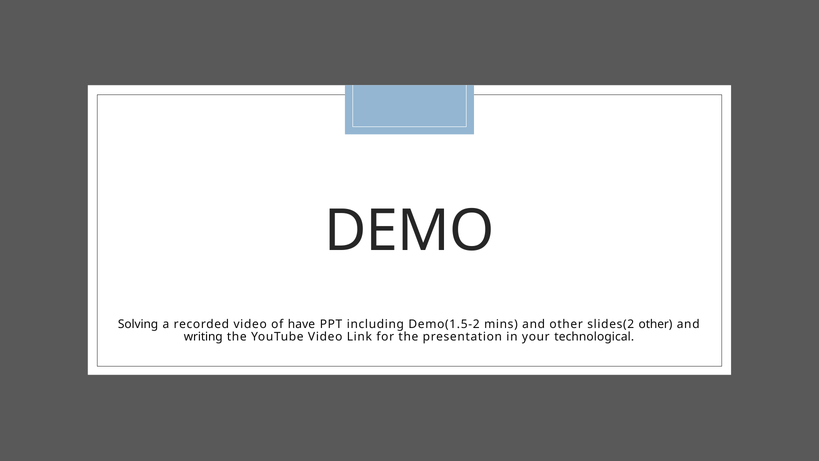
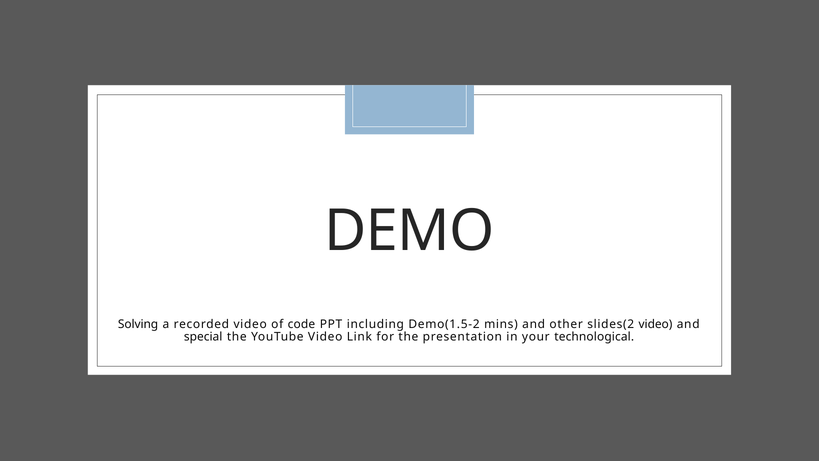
have: have -> code
slides(2 other: other -> video
writing: writing -> special
